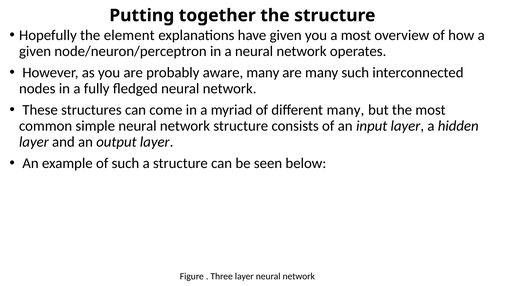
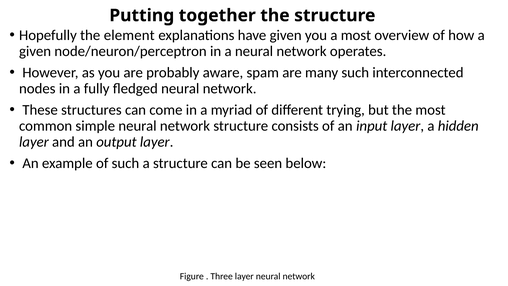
aware many: many -> spam
different many: many -> trying
